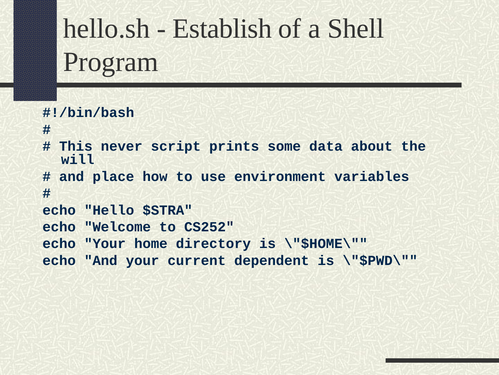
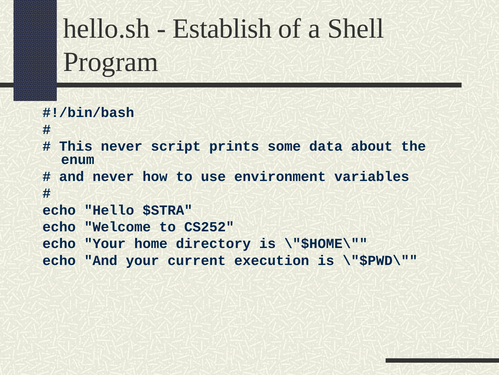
will: will -> enum
and place: place -> never
dependent: dependent -> execution
